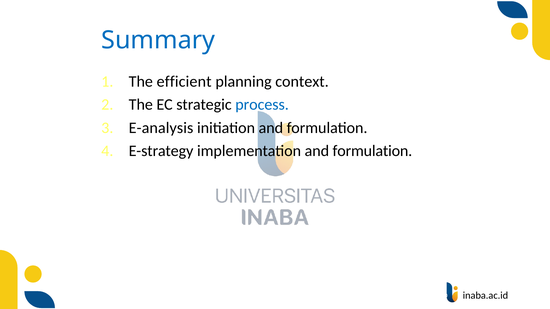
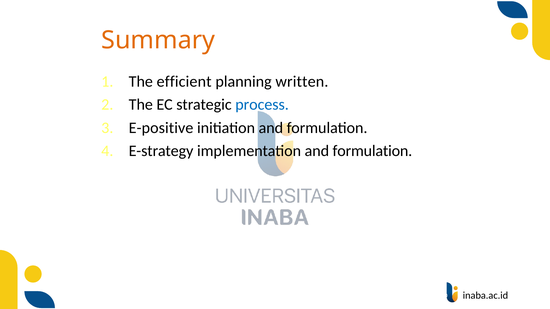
Summary colour: blue -> orange
context: context -> written
E-analysis: E-analysis -> E-positive
